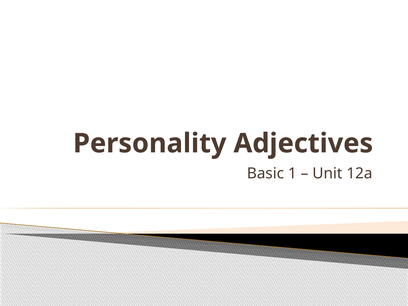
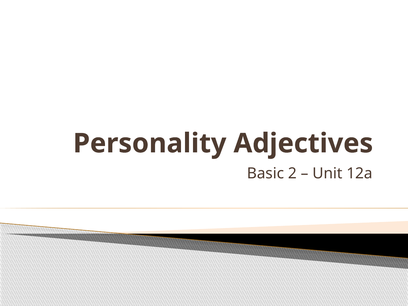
1: 1 -> 2
